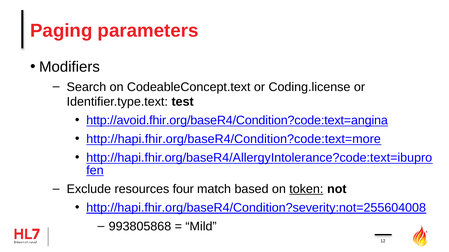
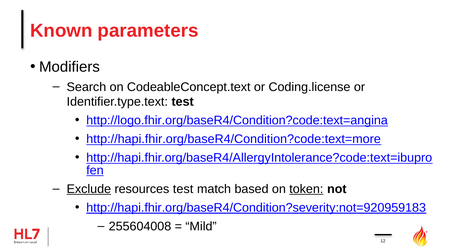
Paging: Paging -> Known
http://avoid.fhir.org/baseR4/Condition?code:text=angina: http://avoid.fhir.org/baseR4/Condition?code:text=angina -> http://logo.fhir.org/baseR4/Condition?code:text=angina
Exclude underline: none -> present
resources four: four -> test
http://hapi.fhir.org/baseR4/Condition?severity:not=255604008: http://hapi.fhir.org/baseR4/Condition?severity:not=255604008 -> http://hapi.fhir.org/baseR4/Condition?severity:not=920959183
993805868: 993805868 -> 255604008
